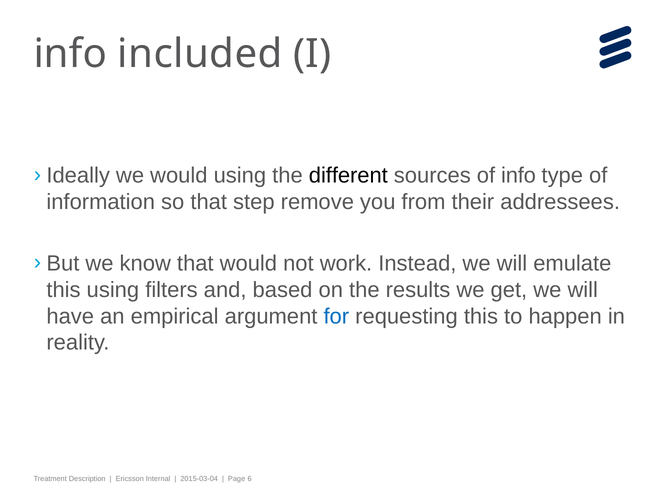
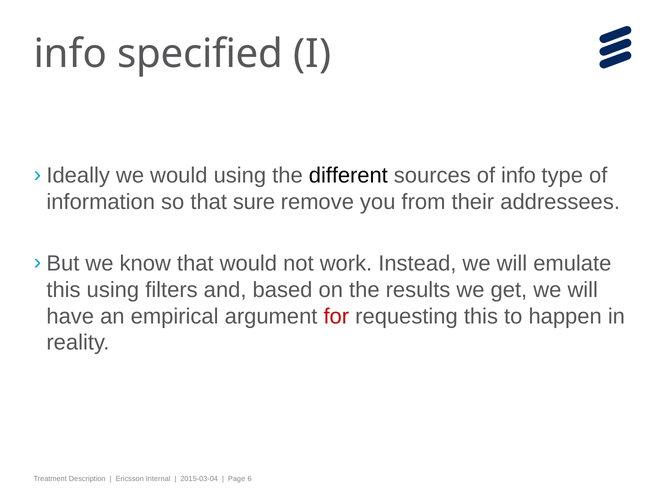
included: included -> specified
step: step -> sure
for colour: blue -> red
